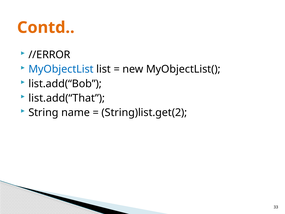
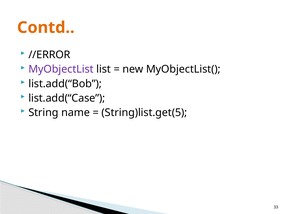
MyObjectList colour: blue -> purple
list.add(“That: list.add(“That -> list.add(“Case
String)list.get(2: String)list.get(2 -> String)list.get(5
